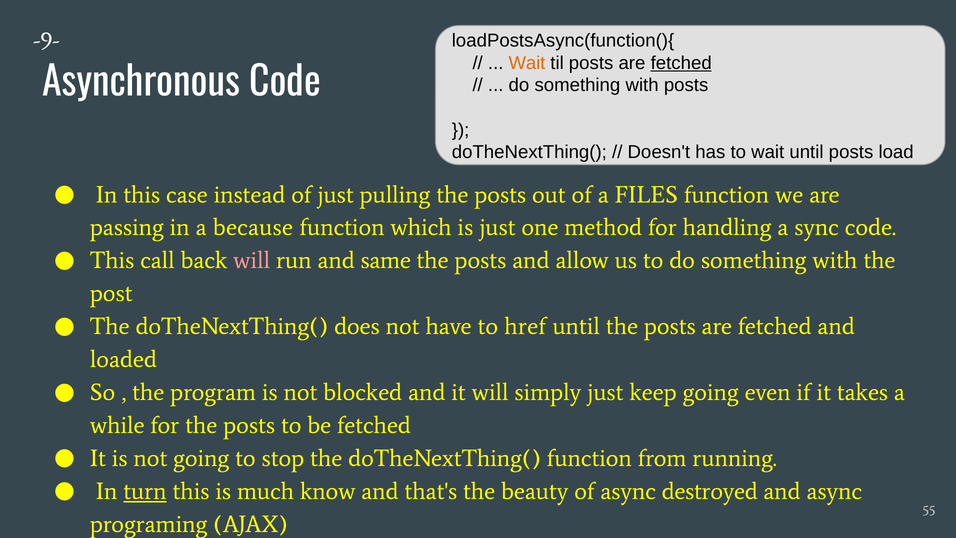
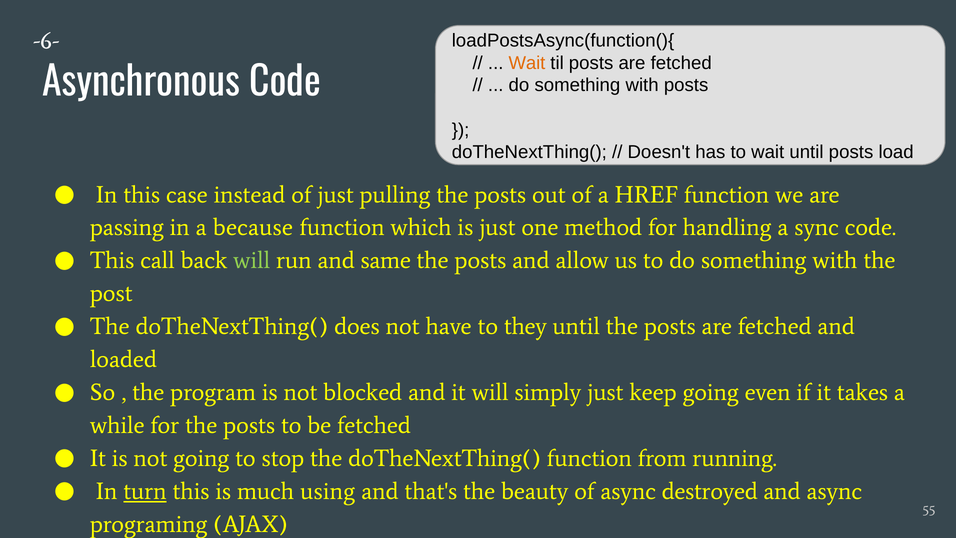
-9-: -9- -> -6-
fetched at (681, 63) underline: present -> none
FILES: FILES -> HREF
will at (252, 260) colour: pink -> light green
href: href -> they
know: know -> using
